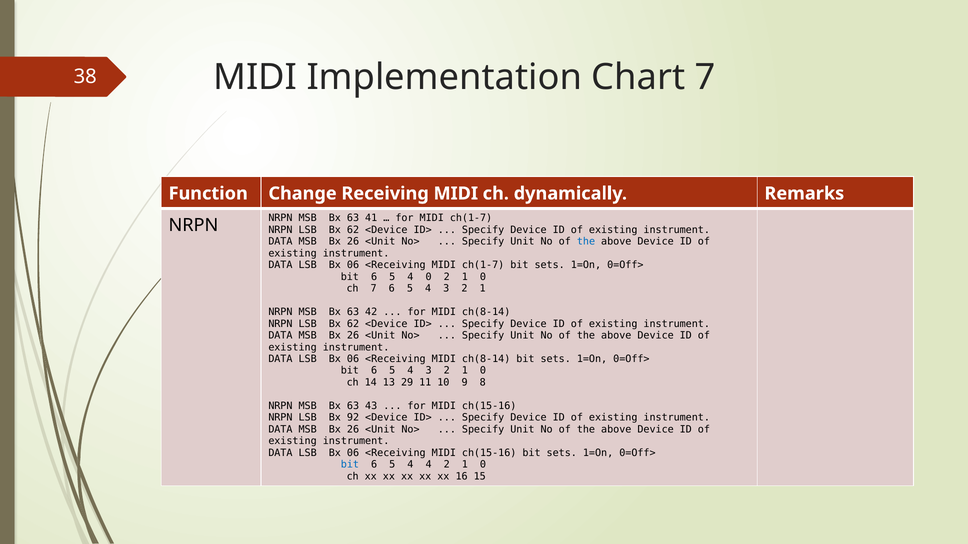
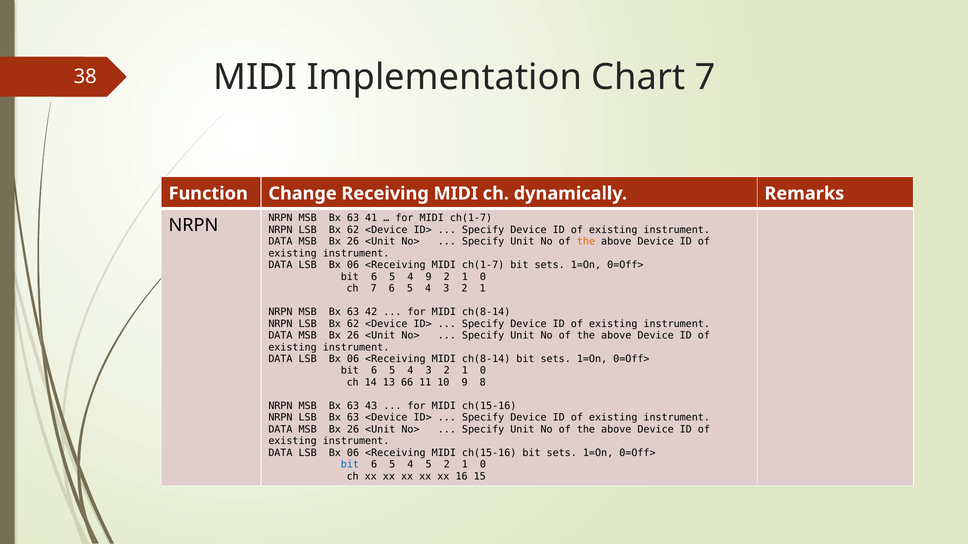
the at (586, 242) colour: blue -> orange
4 0: 0 -> 9
29: 29 -> 66
LSB Bx 92: 92 -> 63
4 4: 4 -> 5
